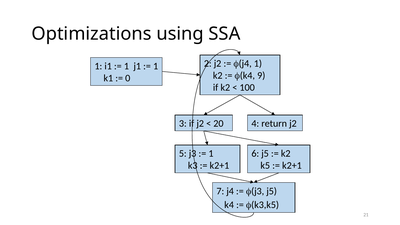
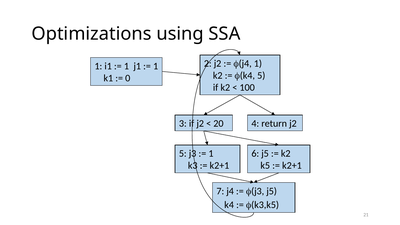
(k4 9: 9 -> 5
